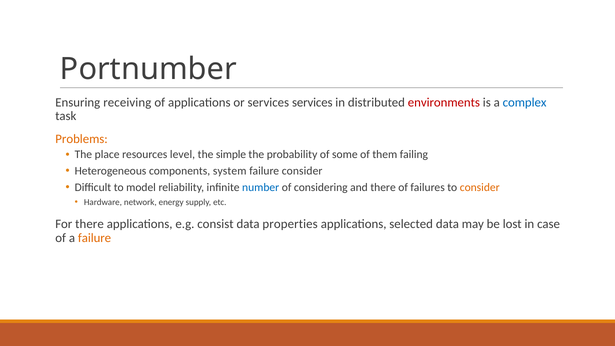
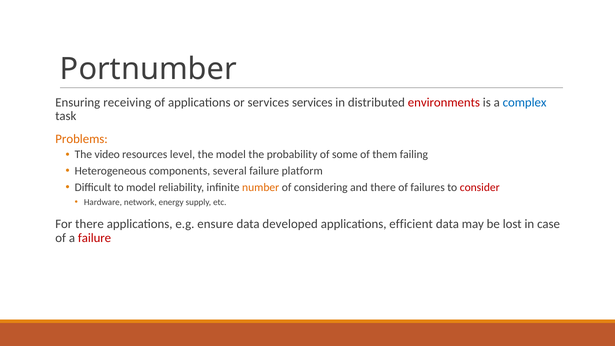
place: place -> video
the simple: simple -> model
system: system -> several
failure consider: consider -> platform
number colour: blue -> orange
consider at (480, 187) colour: orange -> red
consist: consist -> ensure
properties: properties -> developed
selected: selected -> efficient
failure at (95, 238) colour: orange -> red
